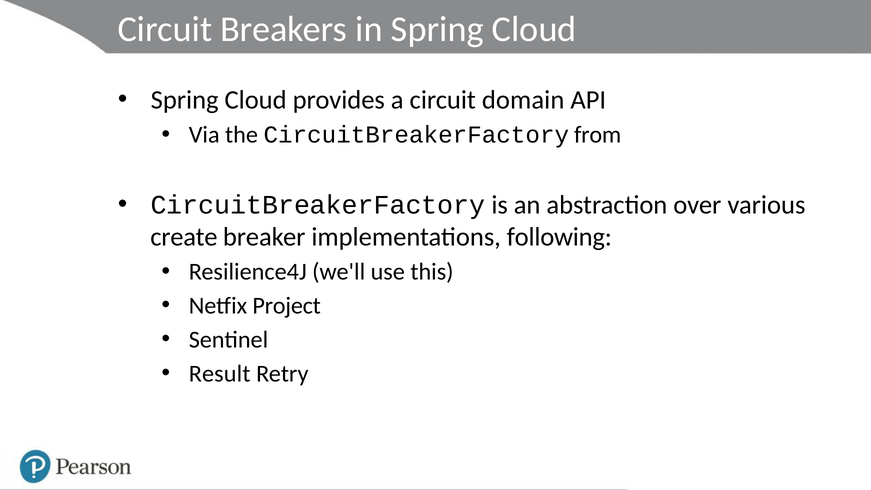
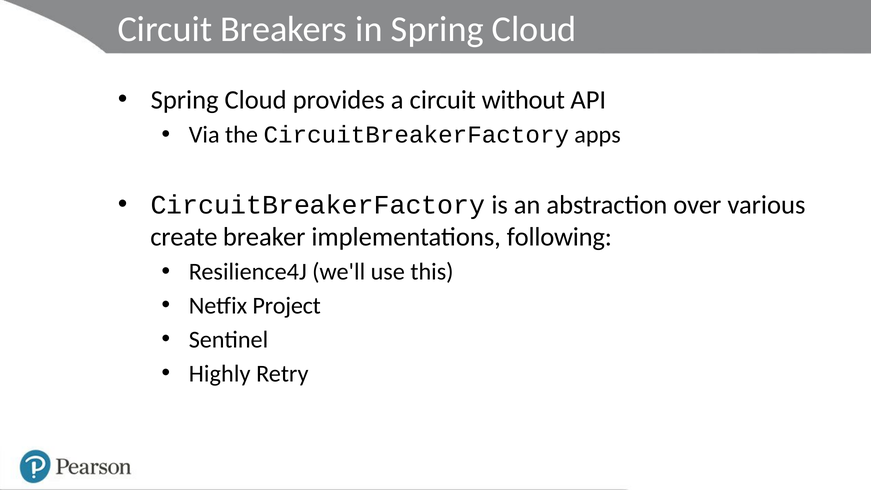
domain: domain -> without
from: from -> apps
Result: Result -> Highly
